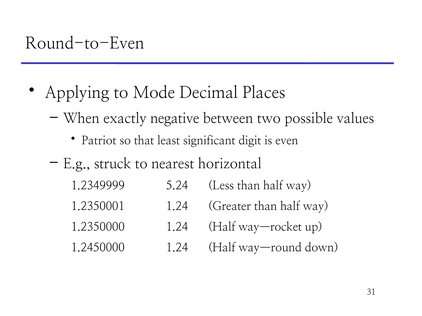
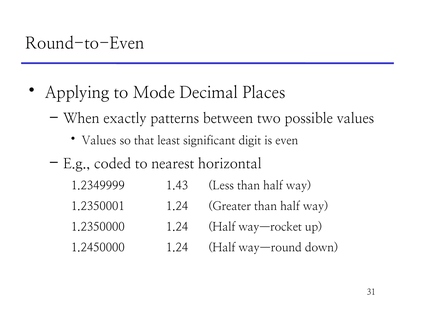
negative: negative -> patterns
Patriot at (99, 141): Patriot -> Values
struck: struck -> coded
5.24: 5.24 -> 1.43
